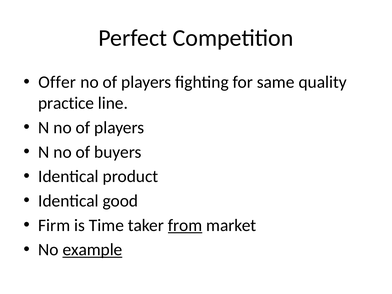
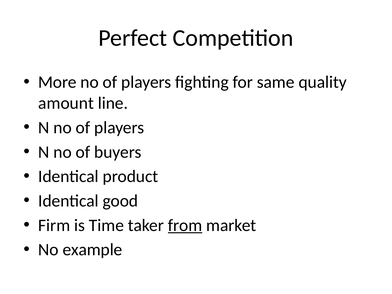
Offer: Offer -> More
practice: practice -> amount
example underline: present -> none
